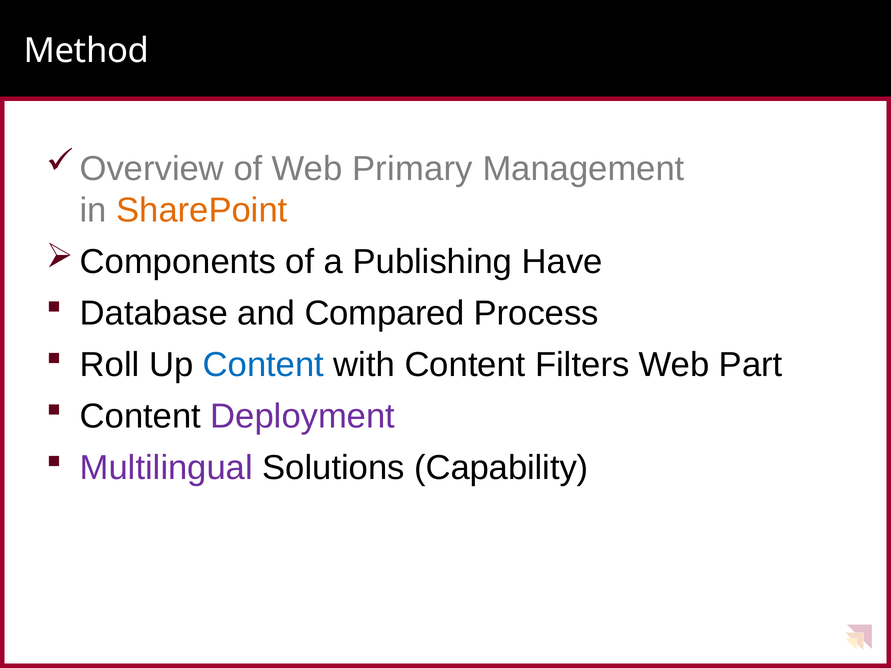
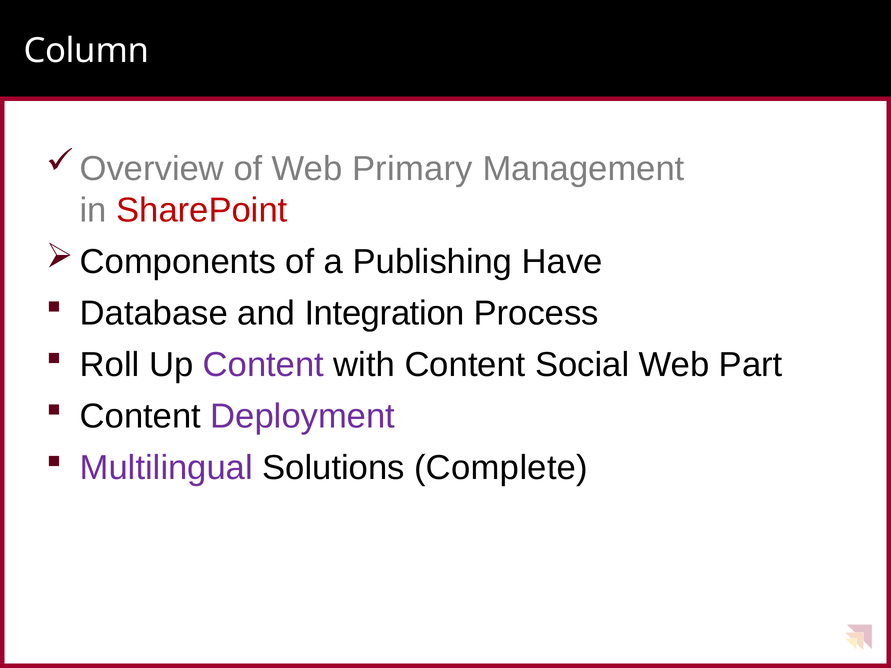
Method: Method -> Column
SharePoint colour: orange -> red
Compared: Compared -> Integration
Content at (263, 365) colour: blue -> purple
Filters: Filters -> Social
Capability: Capability -> Complete
